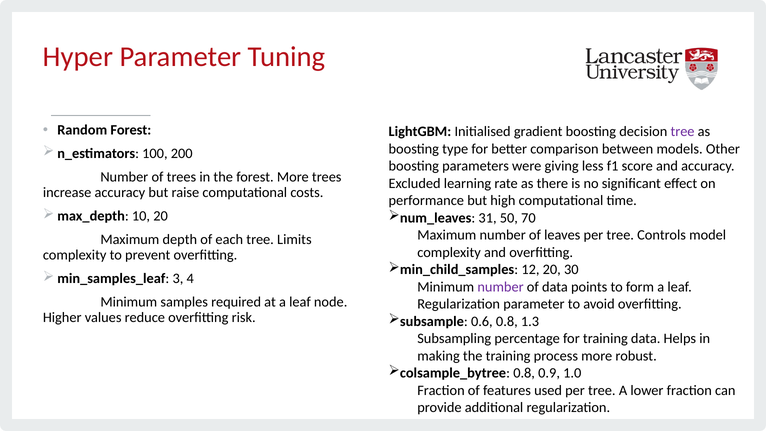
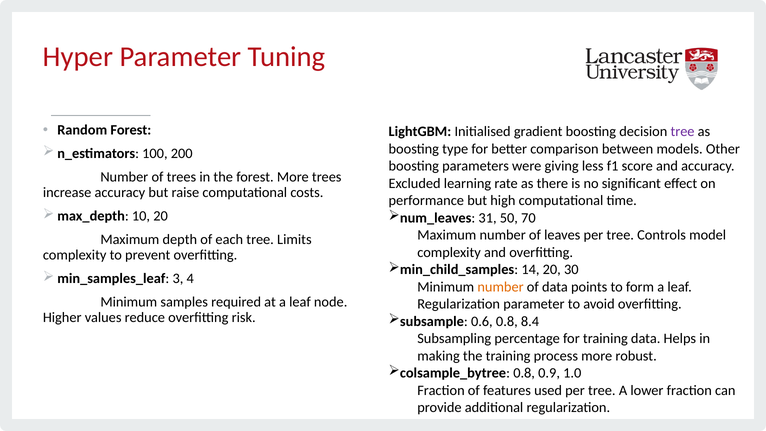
12: 12 -> 14
number at (501, 287) colour: purple -> orange
1.3: 1.3 -> 8.4
